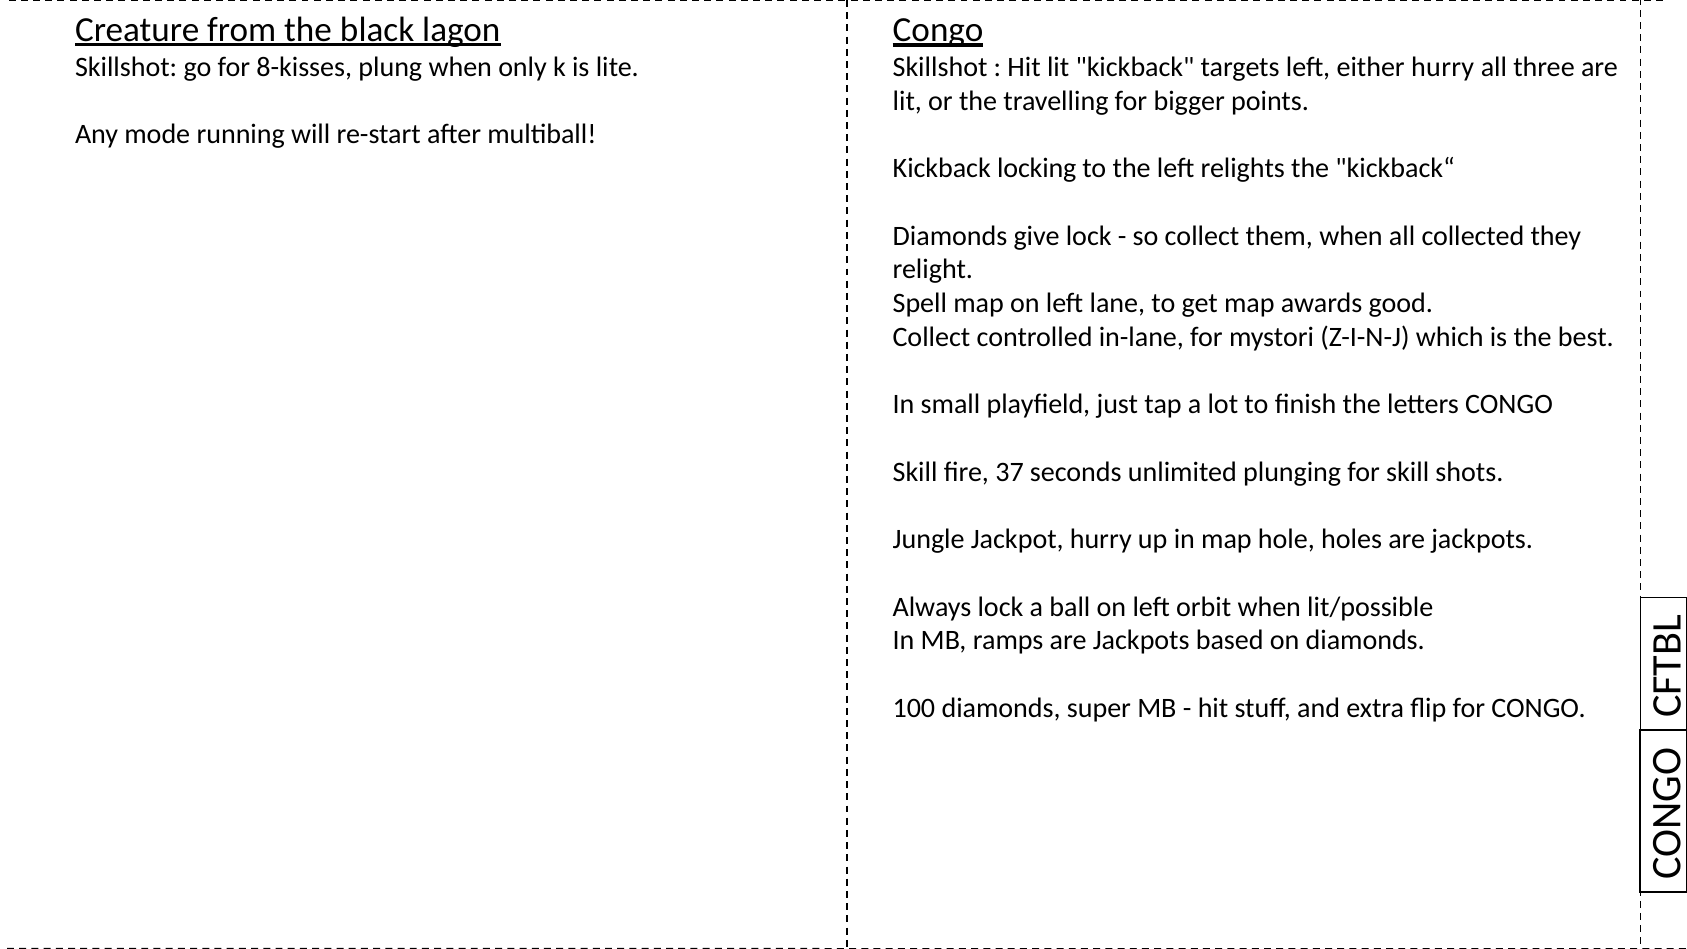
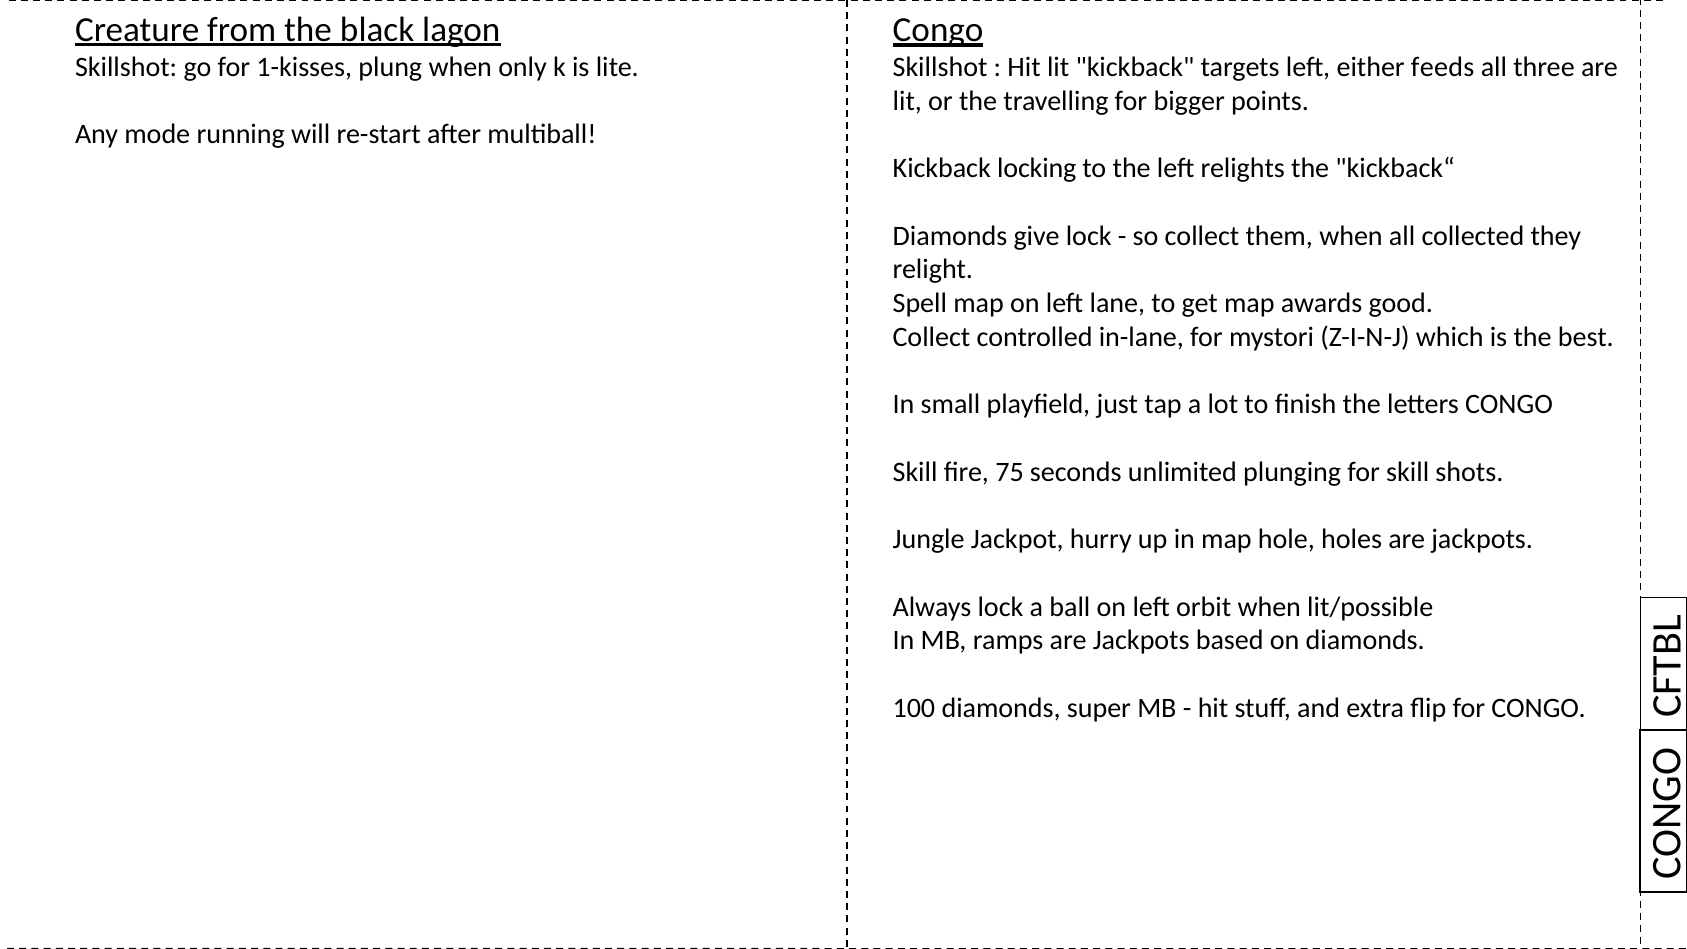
8-kisses: 8-kisses -> 1-kisses
either hurry: hurry -> feeds
37: 37 -> 75
